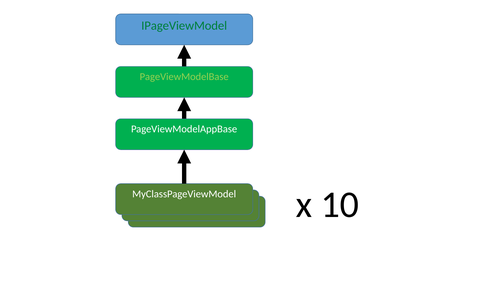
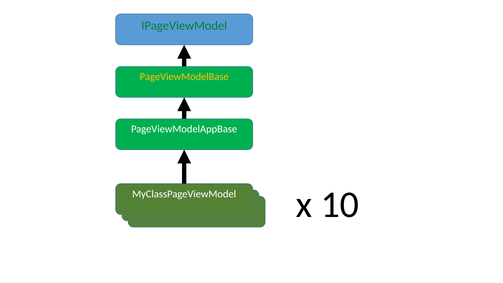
PageViewModelBase colour: light green -> yellow
